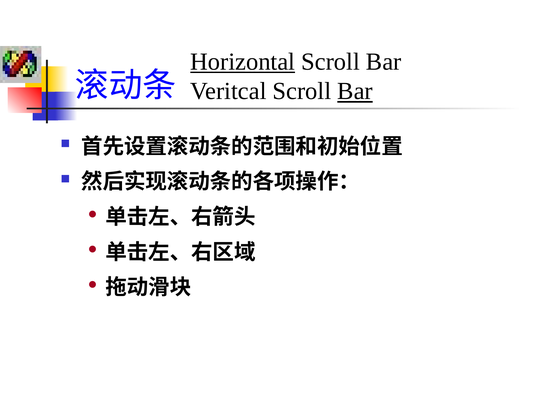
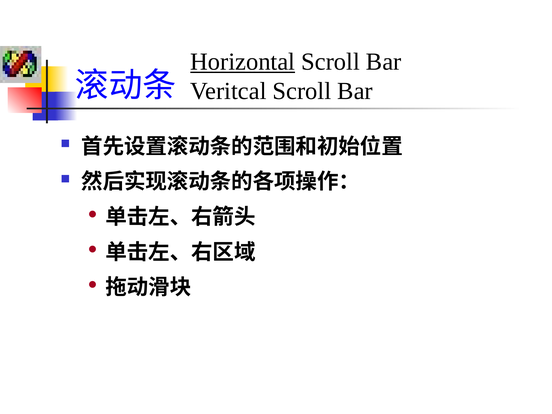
Bar at (355, 91) underline: present -> none
